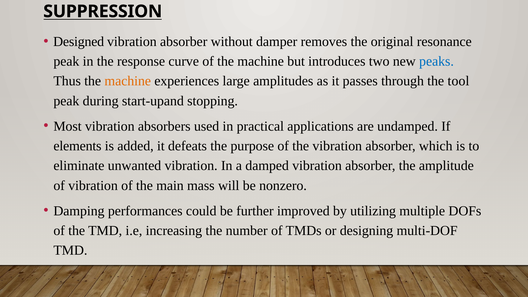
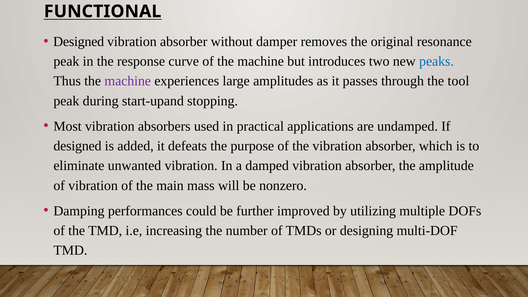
SUPPRESSION: SUPPRESSION -> FUNCTIONAL
machine at (128, 81) colour: orange -> purple
elements at (77, 146): elements -> designed
